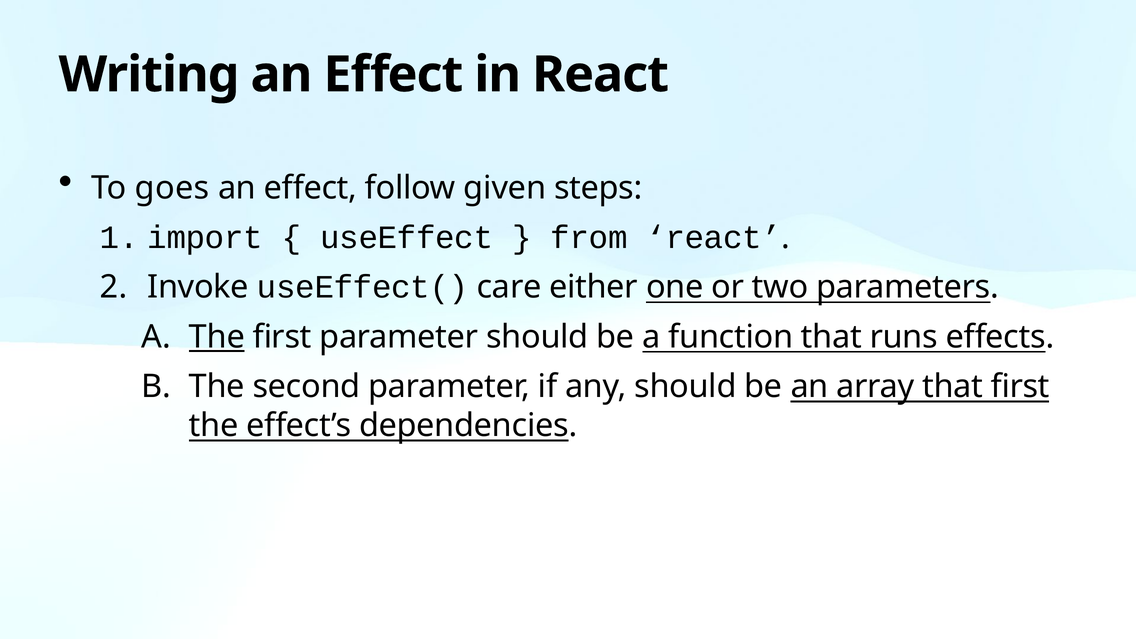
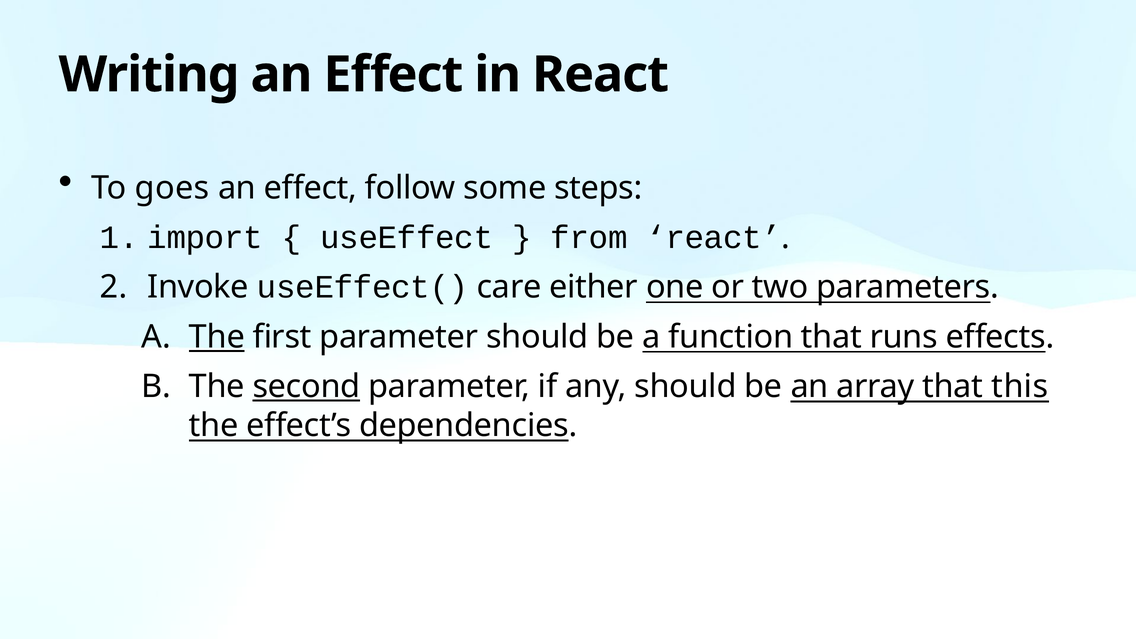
given: given -> some
second underline: none -> present
that first: first -> this
